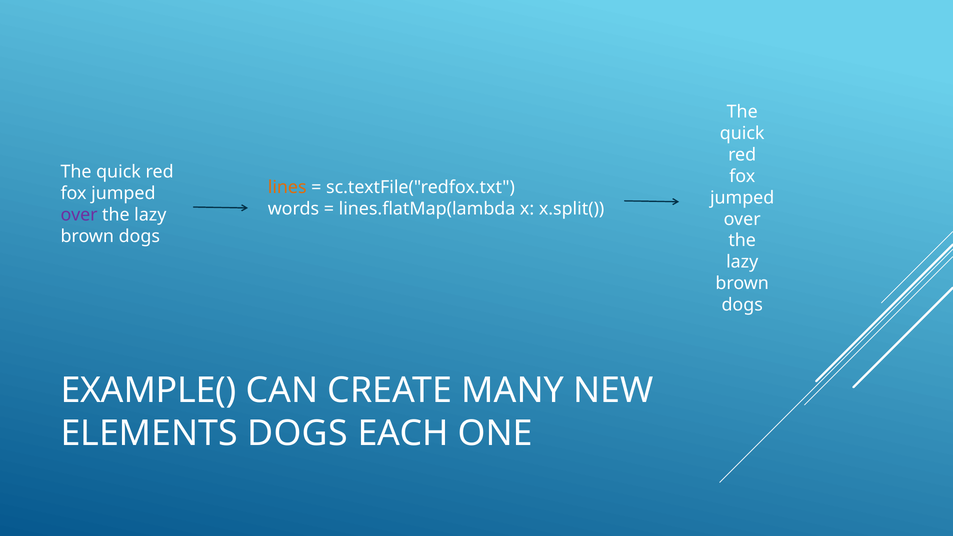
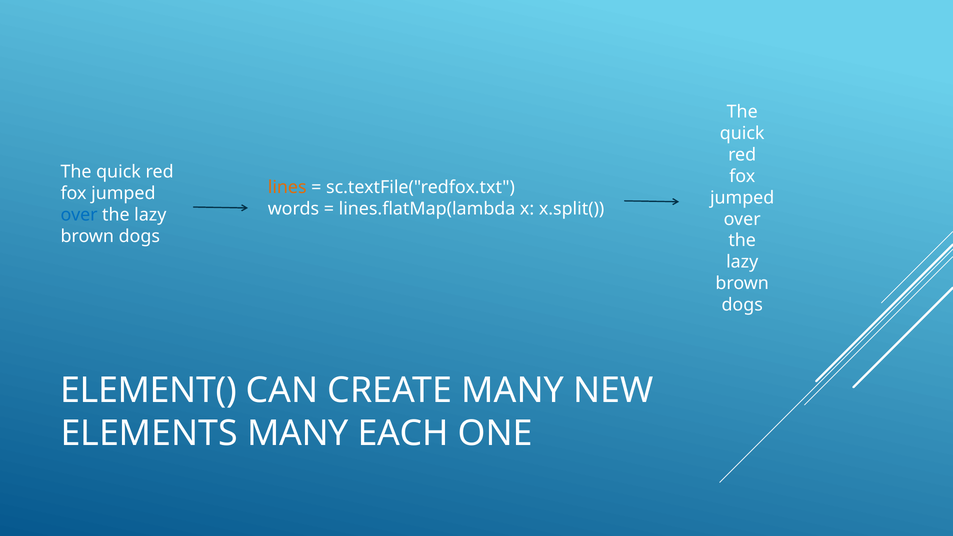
over at (79, 215) colour: purple -> blue
EXAMPLE(: EXAMPLE( -> ELEMENT(
ELEMENTS DOGS: DOGS -> MANY
